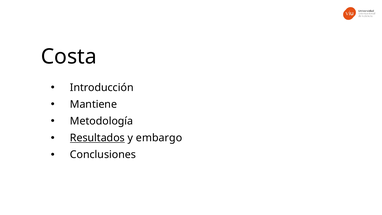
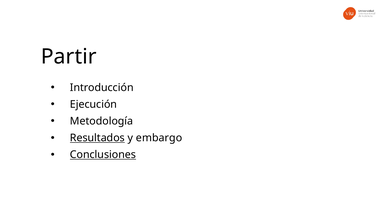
Costa: Costa -> Partir
Mantiene: Mantiene -> Ejecución
Conclusiones underline: none -> present
